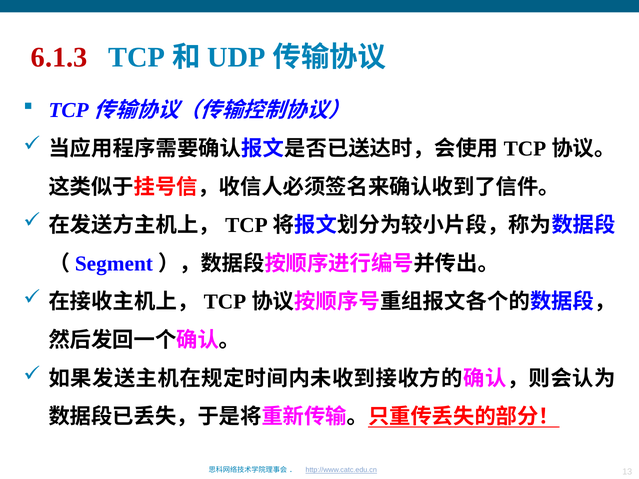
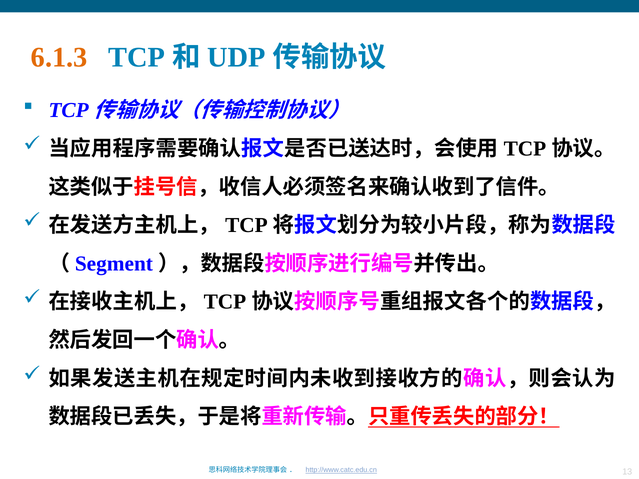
6.1.3 colour: red -> orange
